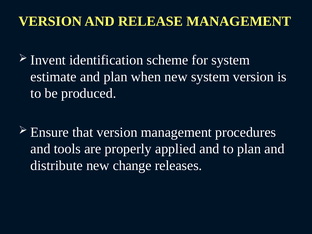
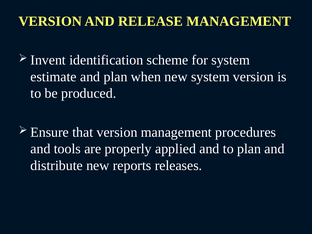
change: change -> reports
